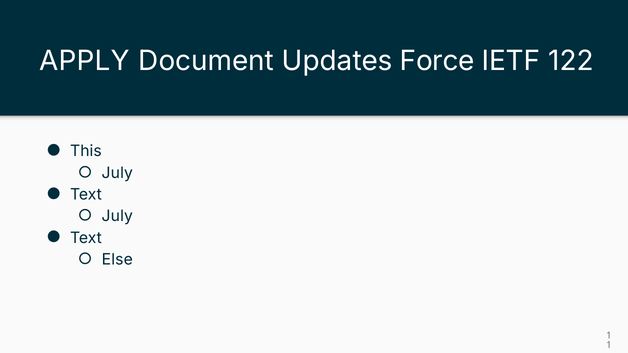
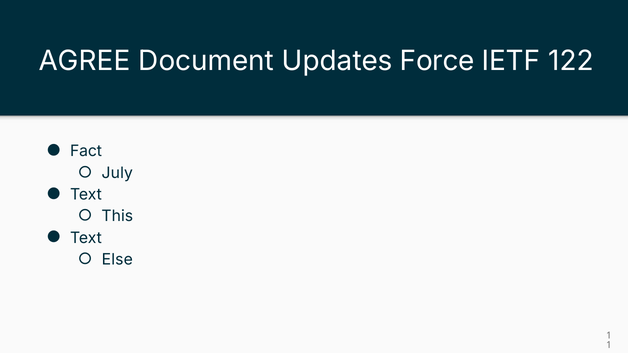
APPLY: APPLY -> AGREE
This: This -> Fact
July at (117, 216): July -> This
